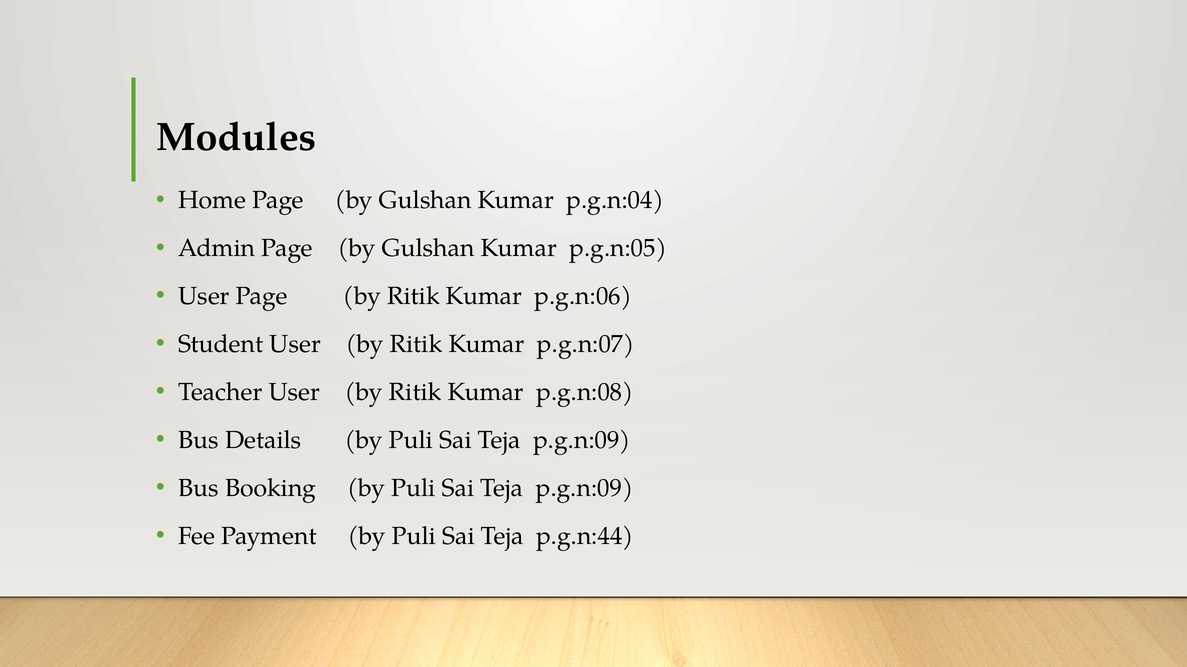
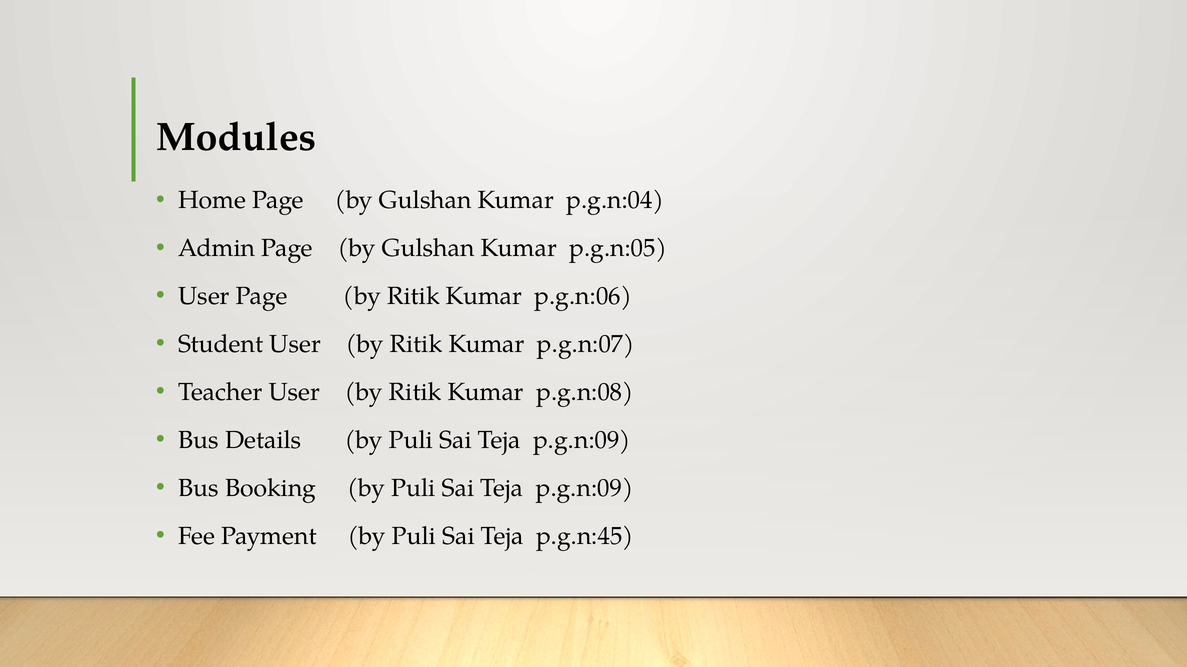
p.g.n:44: p.g.n:44 -> p.g.n:45
